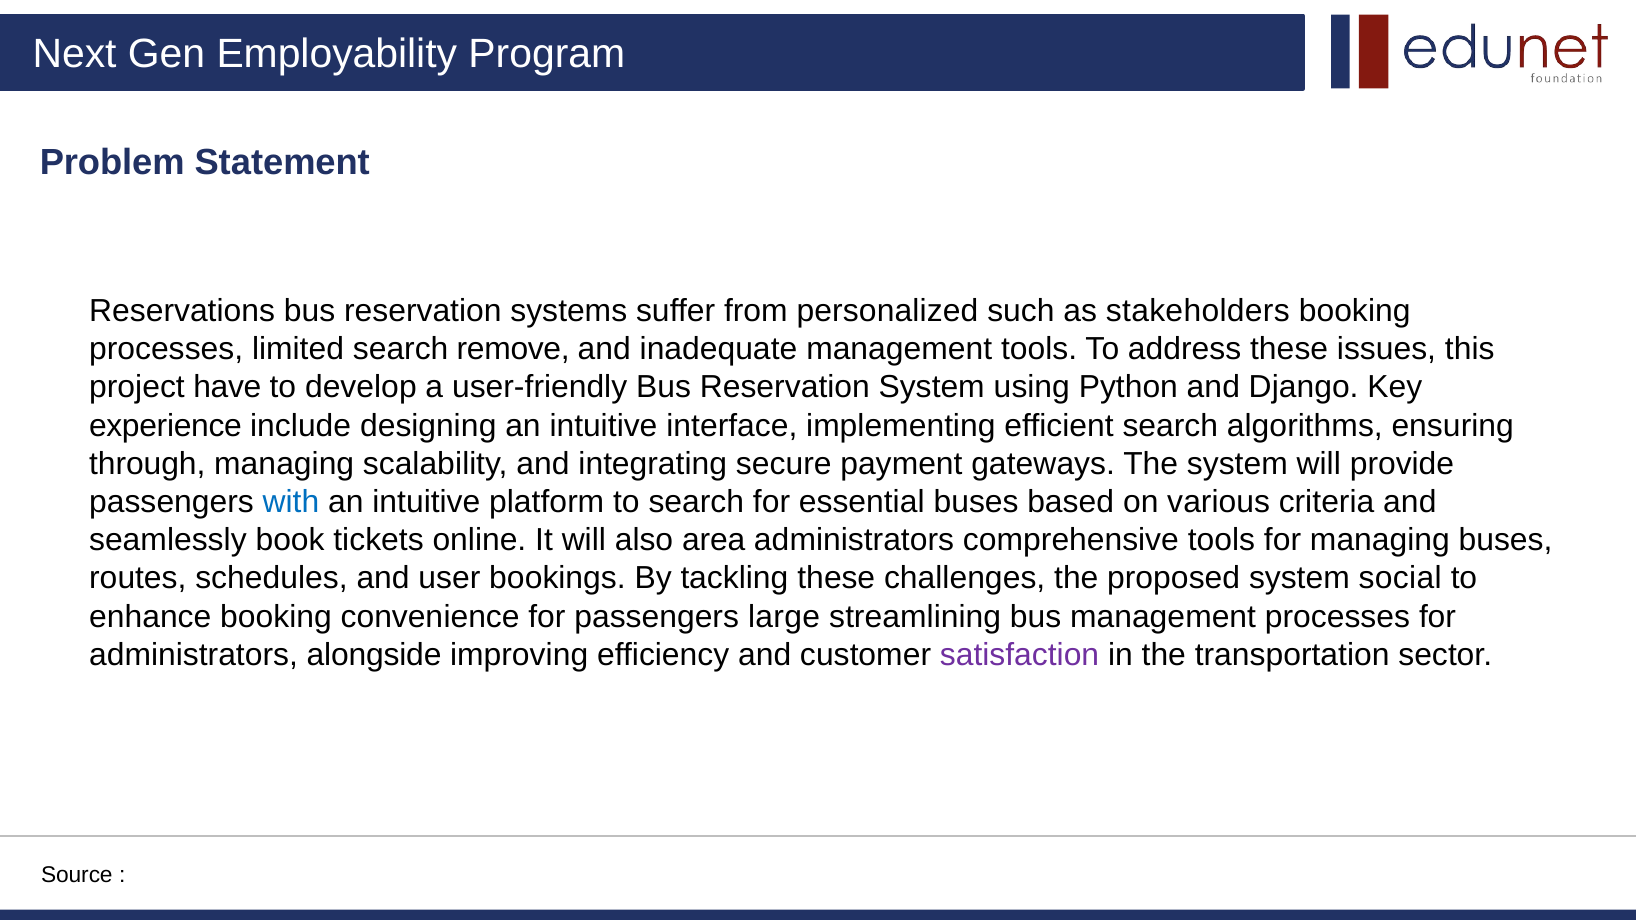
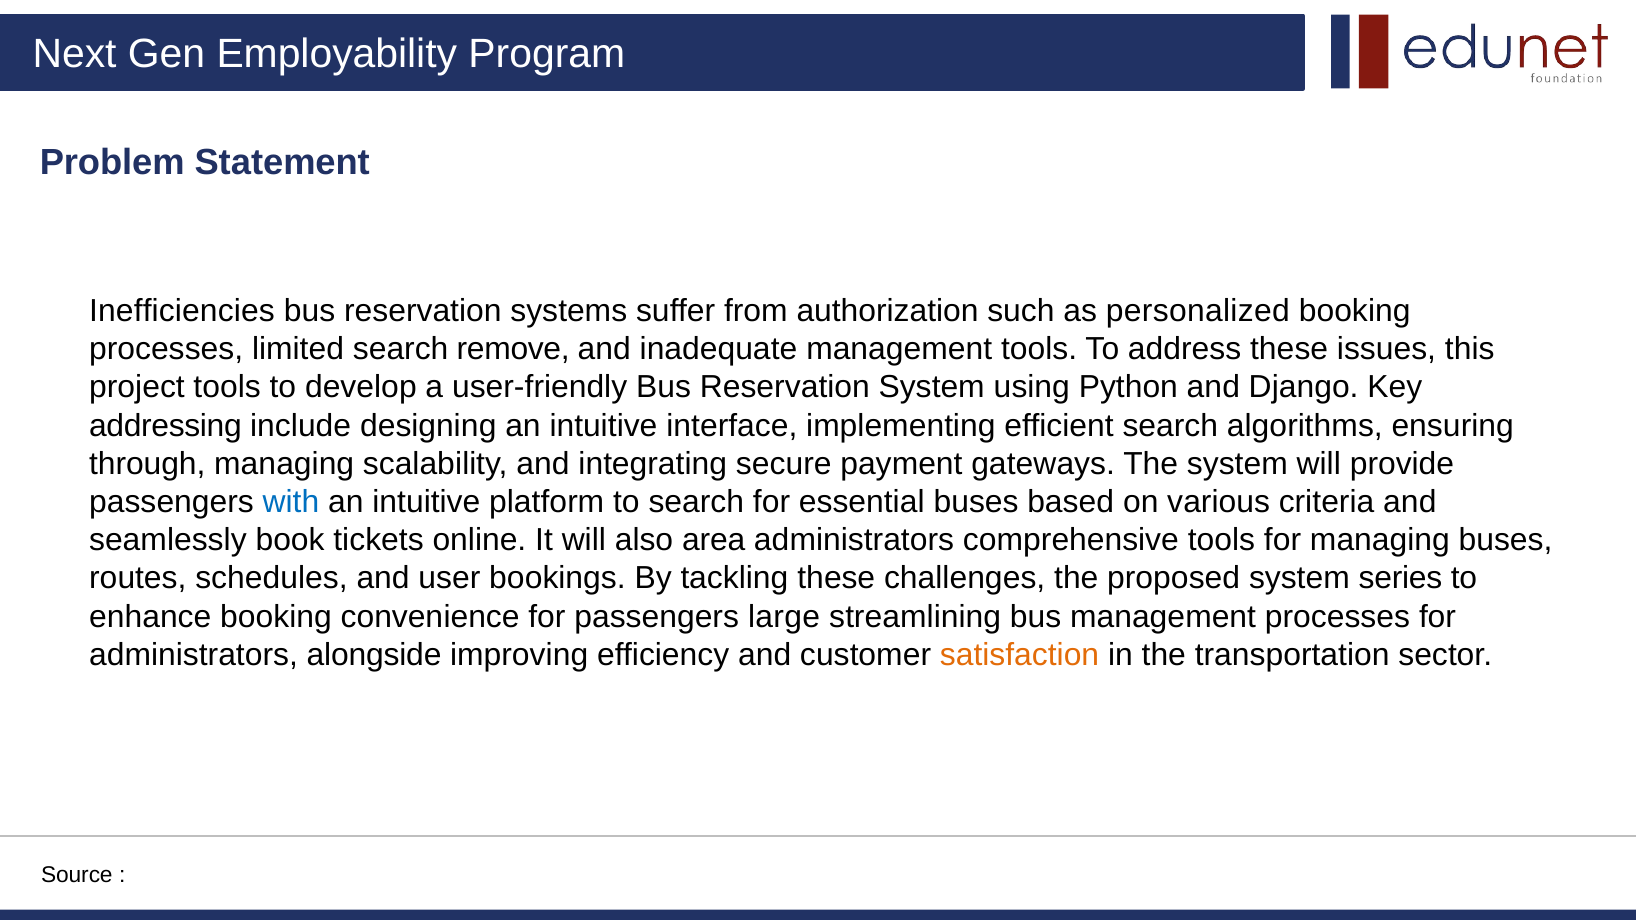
Reservations: Reservations -> Inefficiencies
personalized: personalized -> authorization
stakeholders: stakeholders -> personalized
project have: have -> tools
experience: experience -> addressing
social: social -> series
satisfaction colour: purple -> orange
